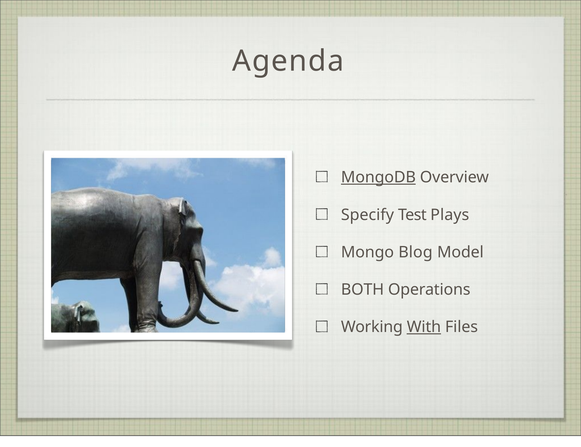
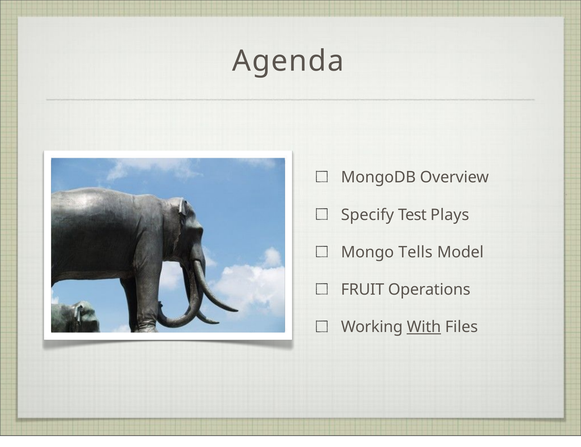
MongoDB underline: present -> none
Blog: Blog -> Tells
BOTH: BOTH -> FRUIT
